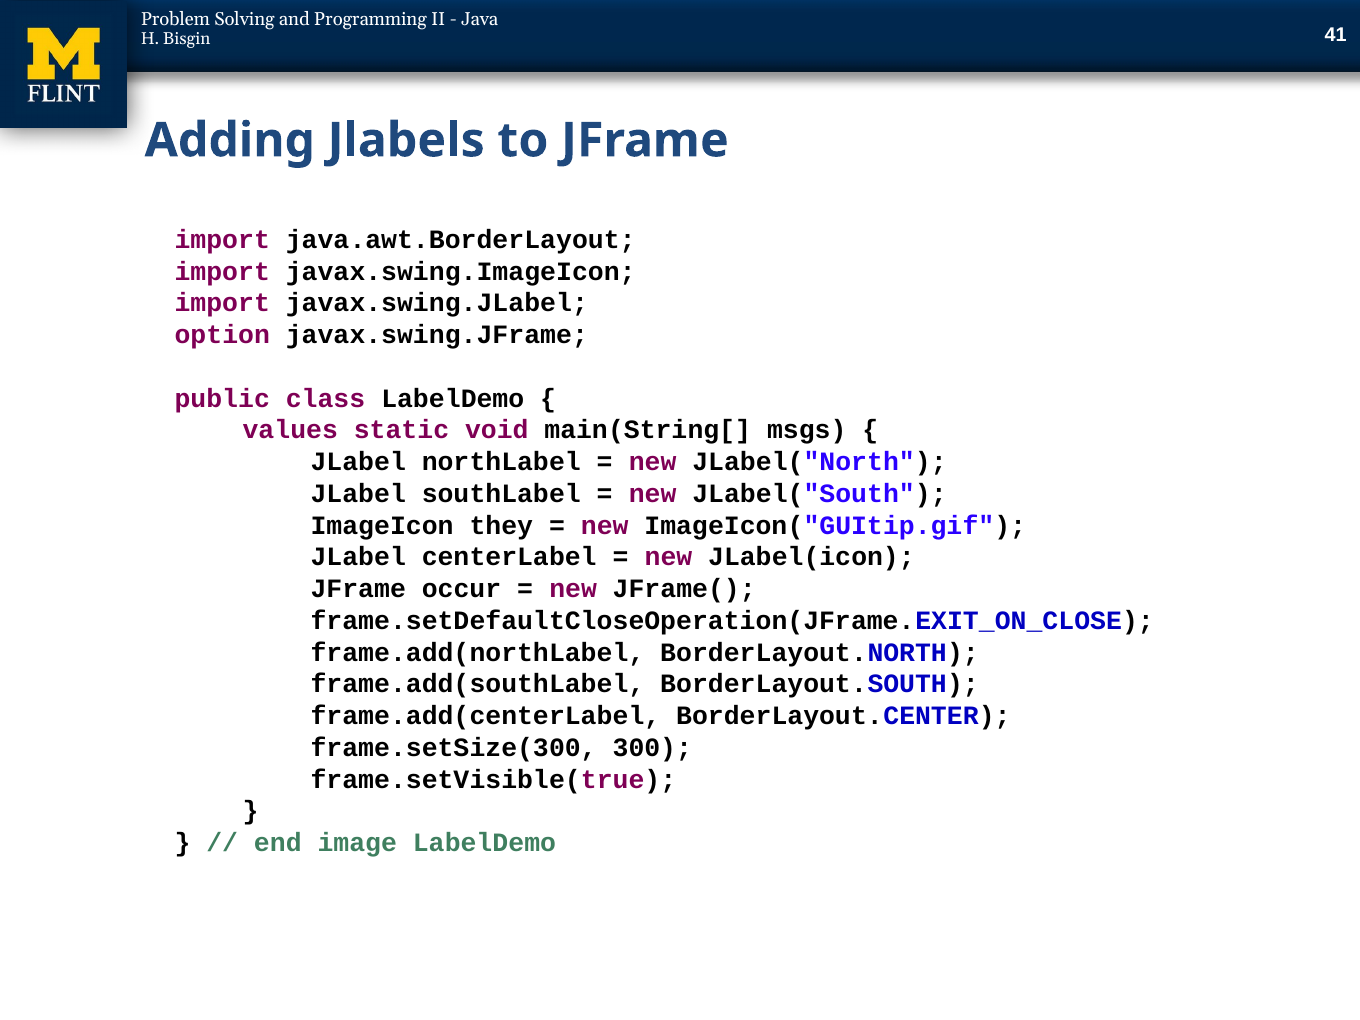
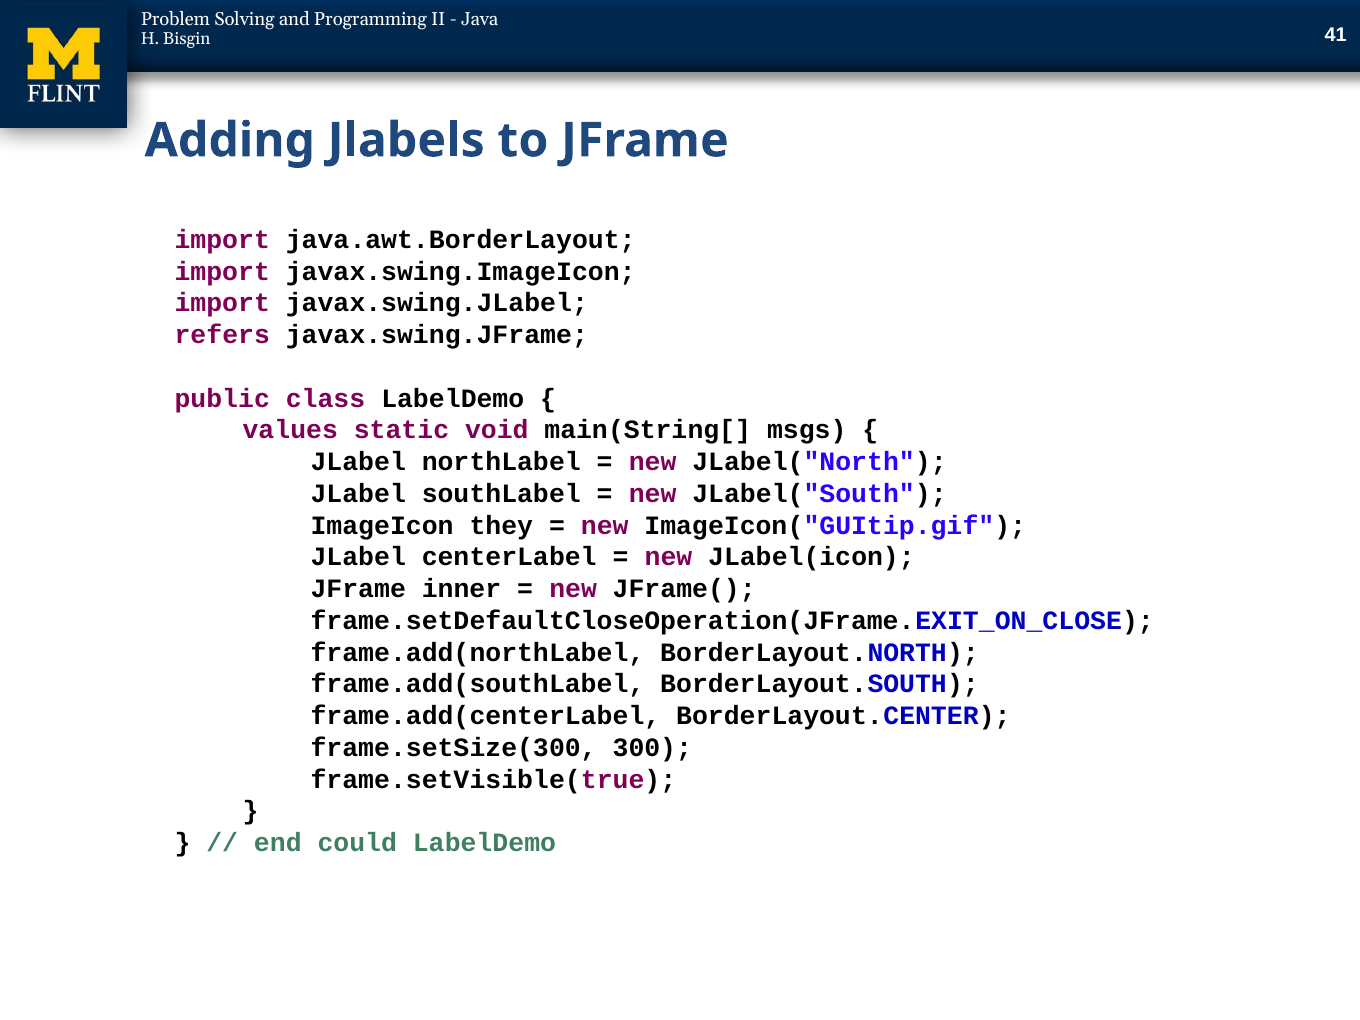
option: option -> refers
occur: occur -> inner
image: image -> could
